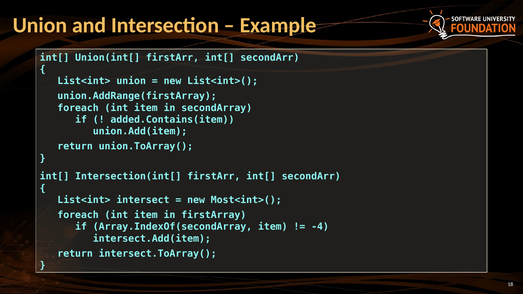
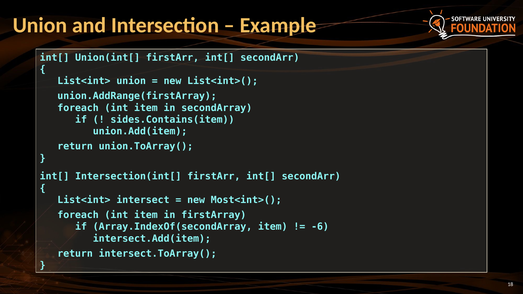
added.Contains(item: added.Contains(item -> sides.Contains(item
-4: -4 -> -6
